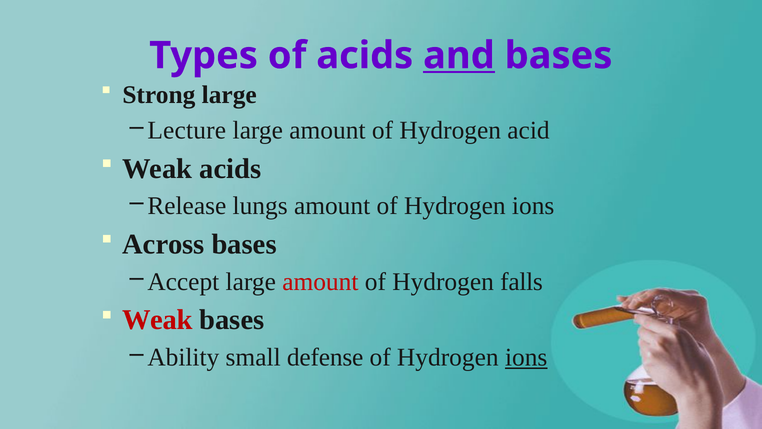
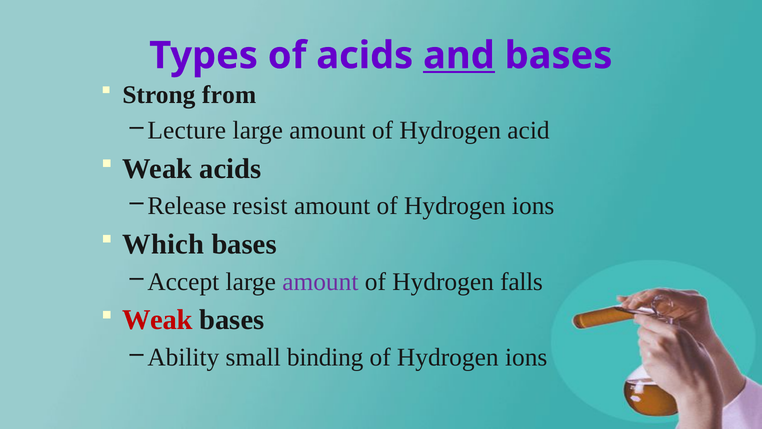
Strong large: large -> from
lungs: lungs -> resist
Across: Across -> Which
amount at (320, 281) colour: red -> purple
defense: defense -> binding
ions at (526, 357) underline: present -> none
